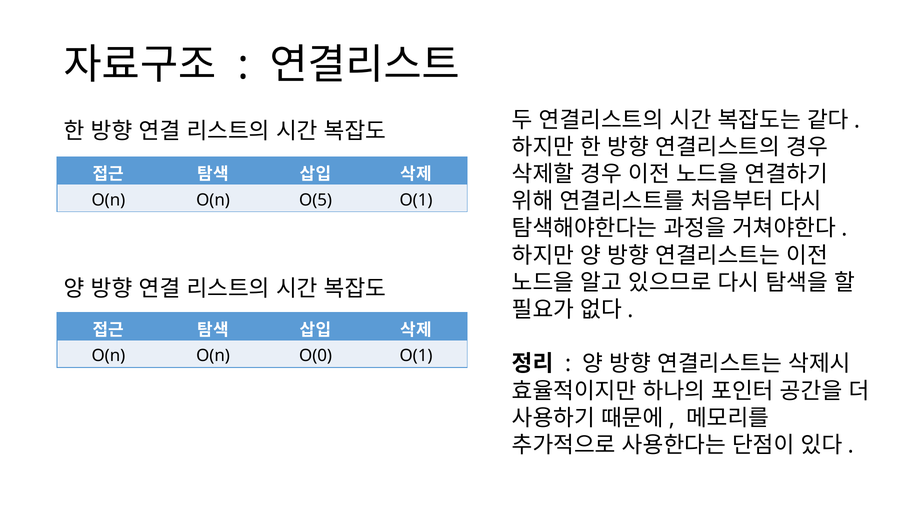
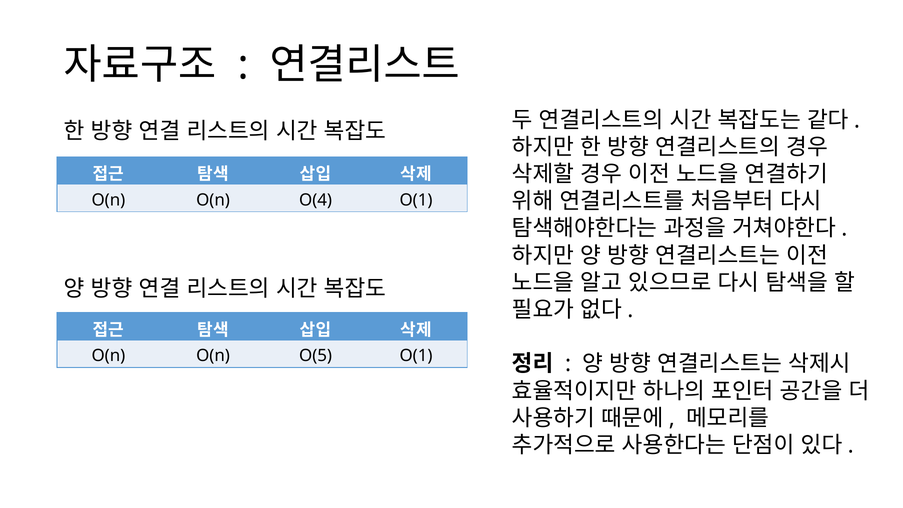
O(5: O(5 -> O(4
O(0: O(0 -> O(5
